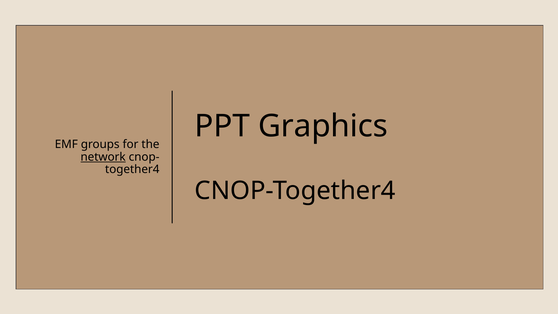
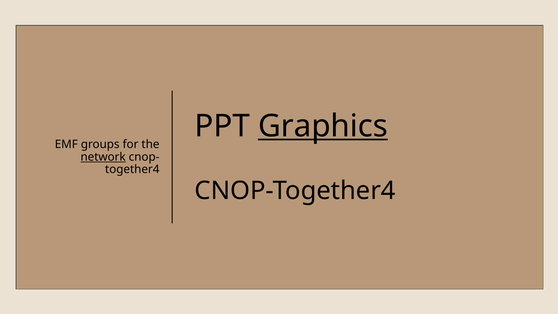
Graphics underline: none -> present
